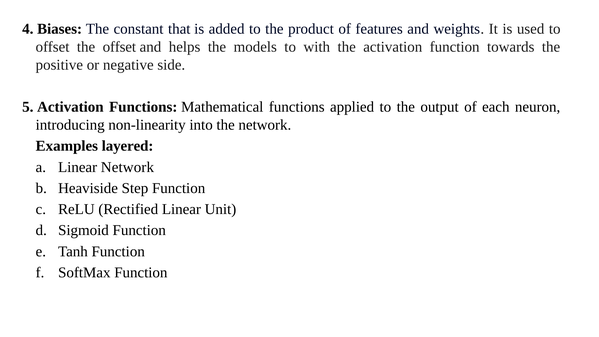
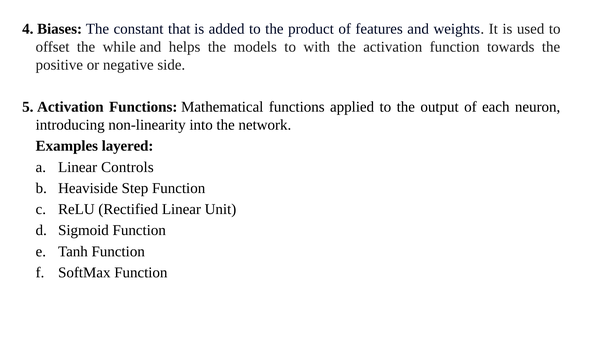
the offset: offset -> while
Linear Network: Network -> Controls
